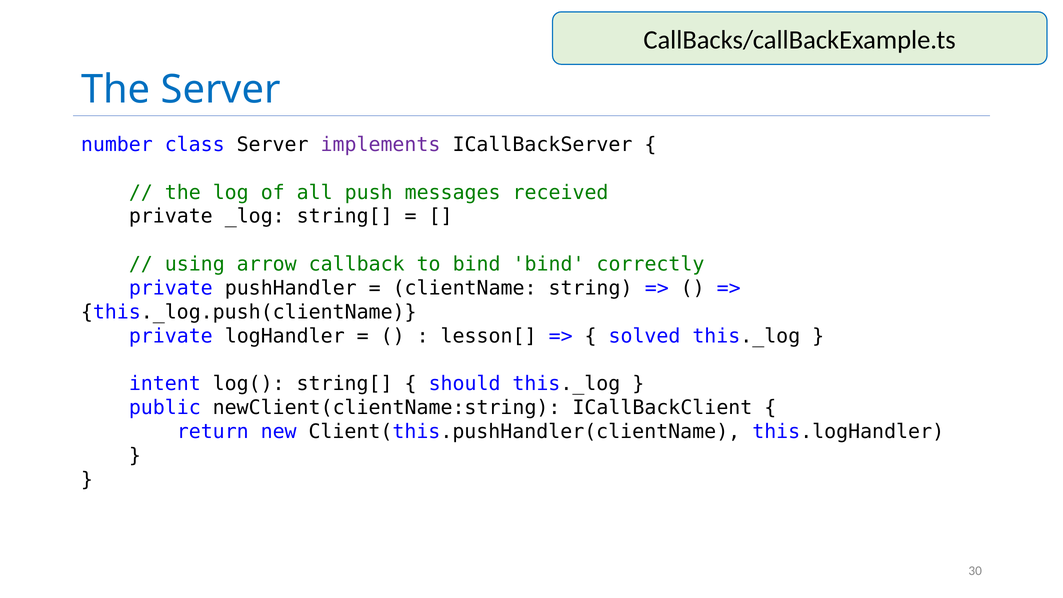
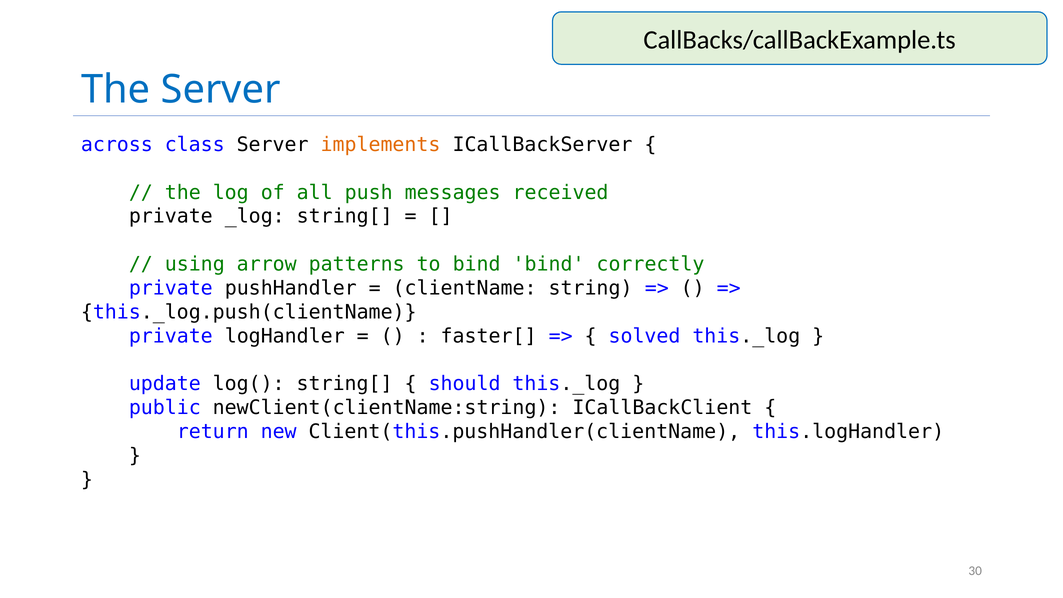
number: number -> across
implements colour: purple -> orange
callback: callback -> patterns
lesson[: lesson[ -> faster[
intent: intent -> update
